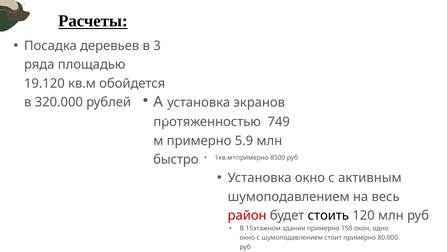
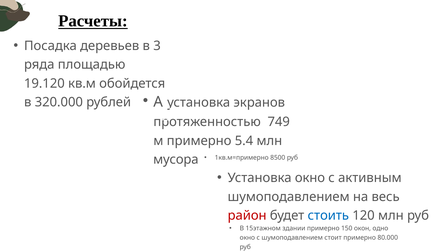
5.9: 5.9 -> 5.4
быстро: быстро -> мусора
стоить colour: black -> blue
